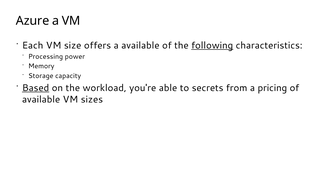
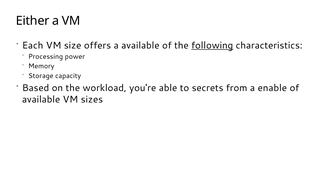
Azure: Azure -> Either
Based underline: present -> none
pricing: pricing -> enable
